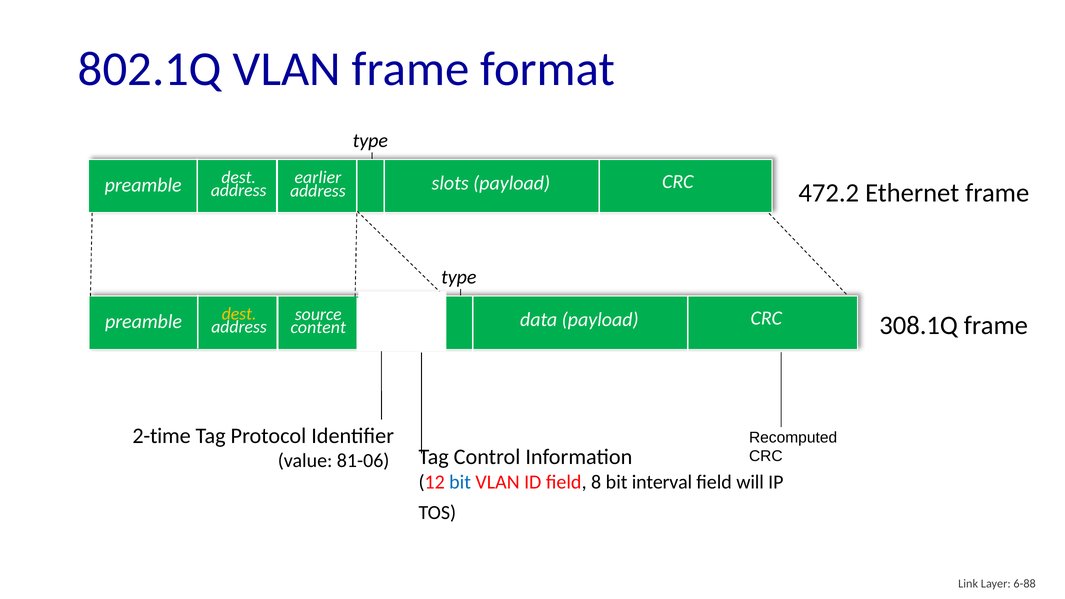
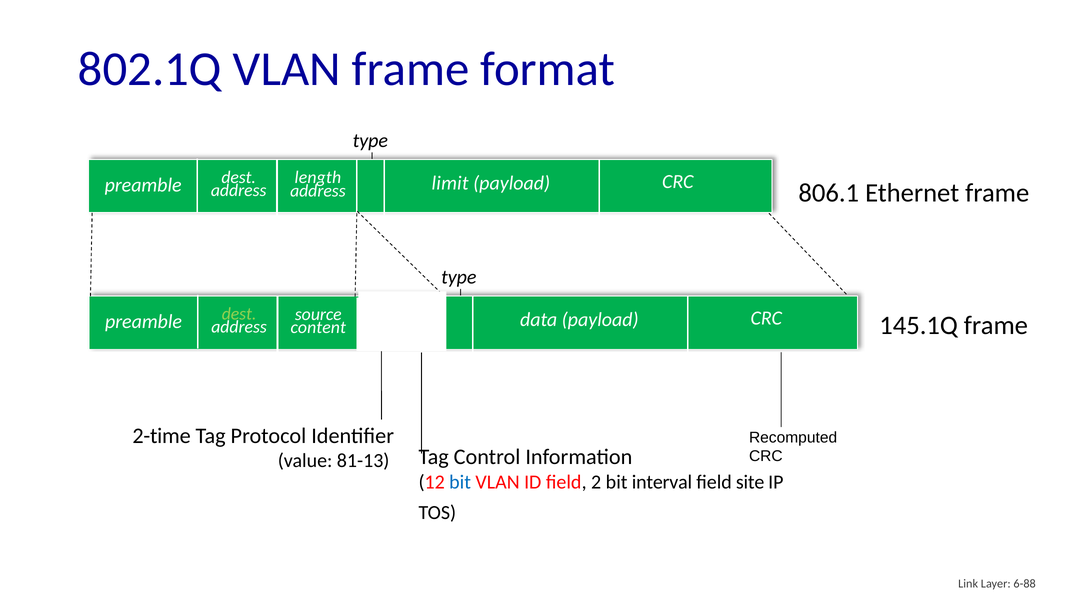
earlier: earlier -> length
472.2: 472.2 -> 806.1
slots: slots -> limit
dest at (239, 314) colour: yellow -> light green
308.1Q: 308.1Q -> 145.1Q
81-06: 81-06 -> 81-13
8: 8 -> 2
will: will -> site
